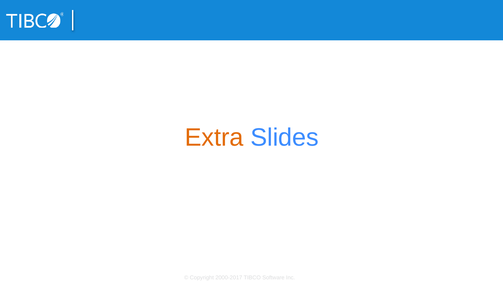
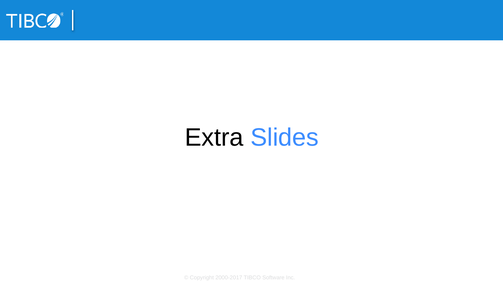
Extra colour: orange -> black
